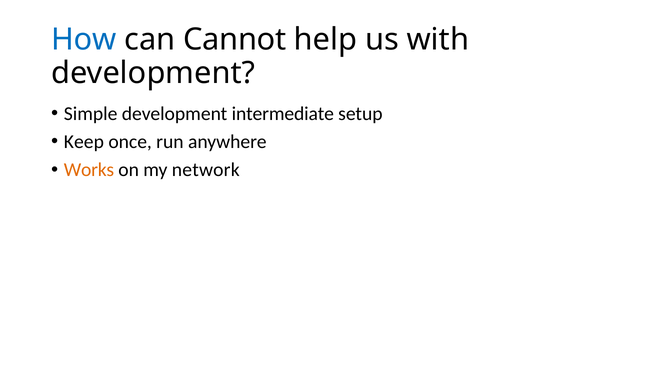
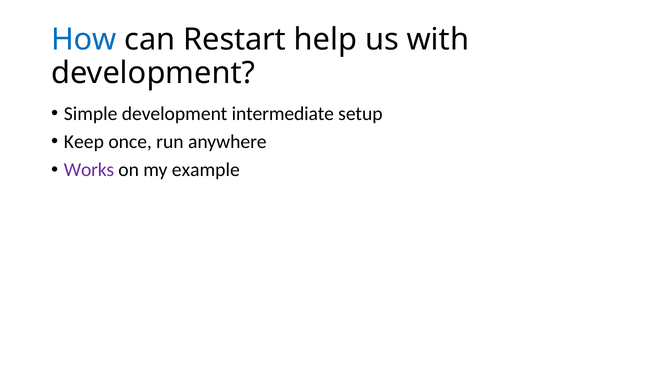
Cannot: Cannot -> Restart
Works colour: orange -> purple
network: network -> example
